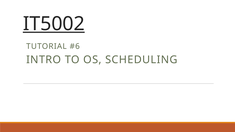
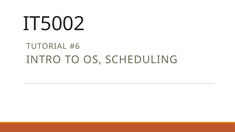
IT5002 underline: present -> none
